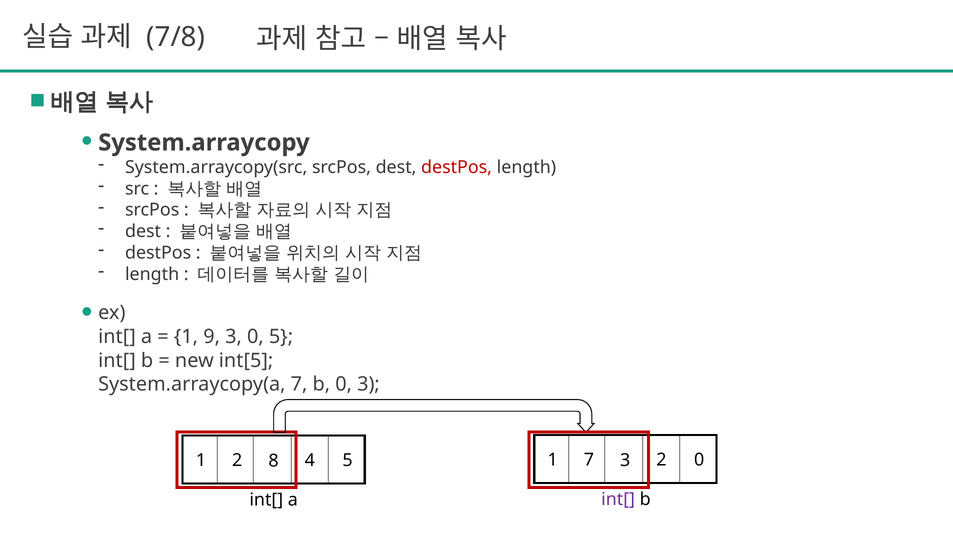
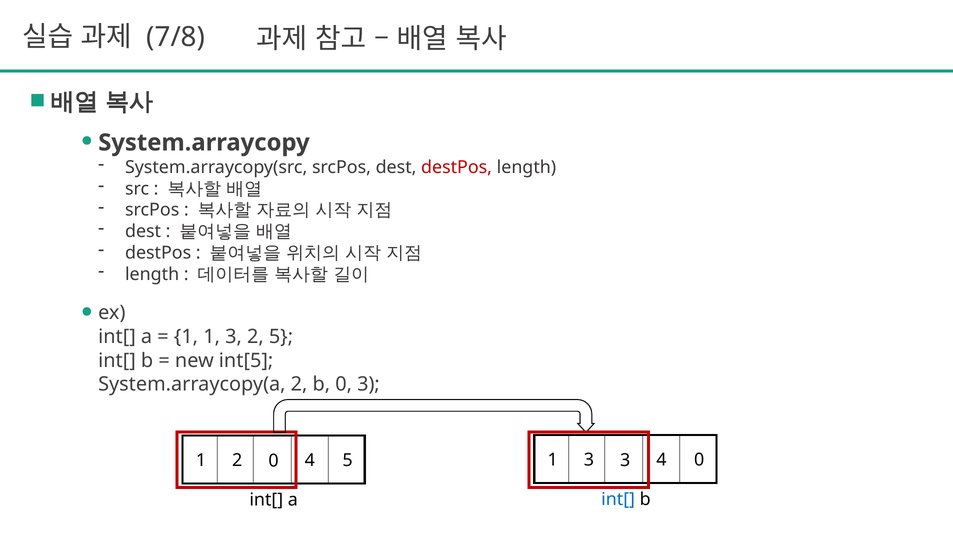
1 9: 9 -> 1
3 0: 0 -> 2
System.arraycopy(a 7: 7 -> 2
7 at (589, 460): 7 -> 3
3 2: 2 -> 4
2 8: 8 -> 0
int[ at (618, 500) colour: purple -> blue
